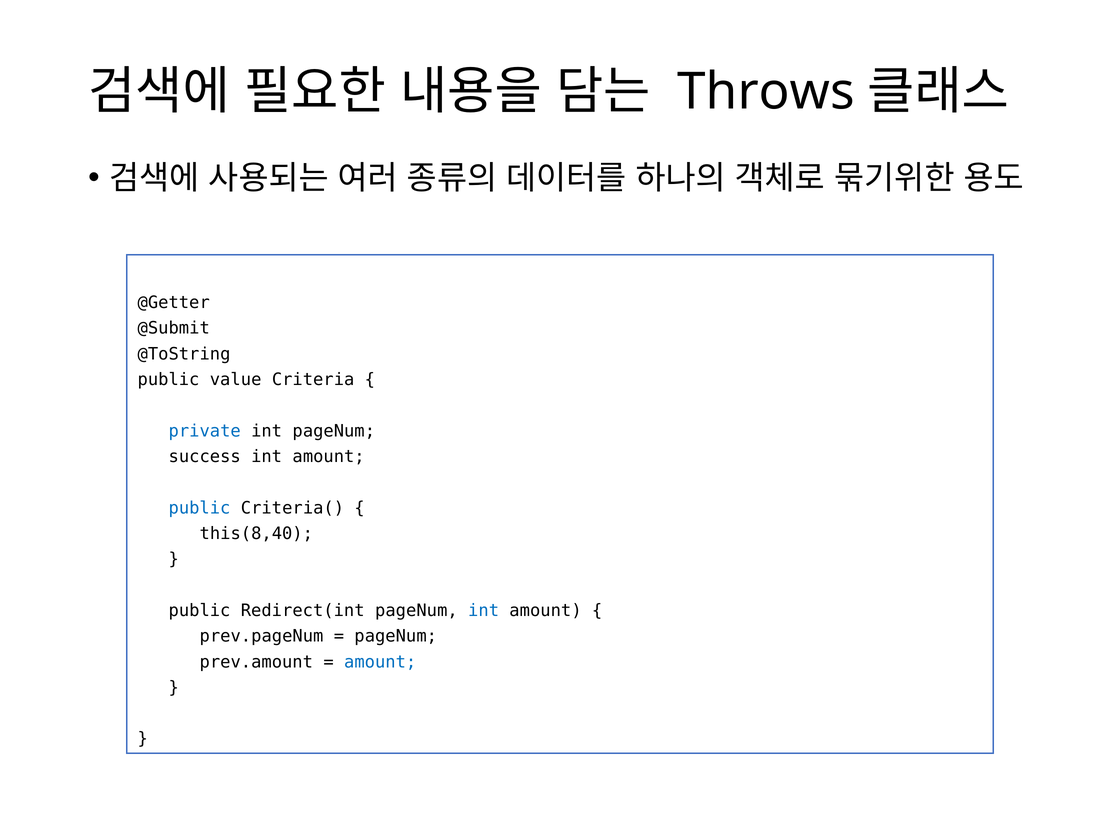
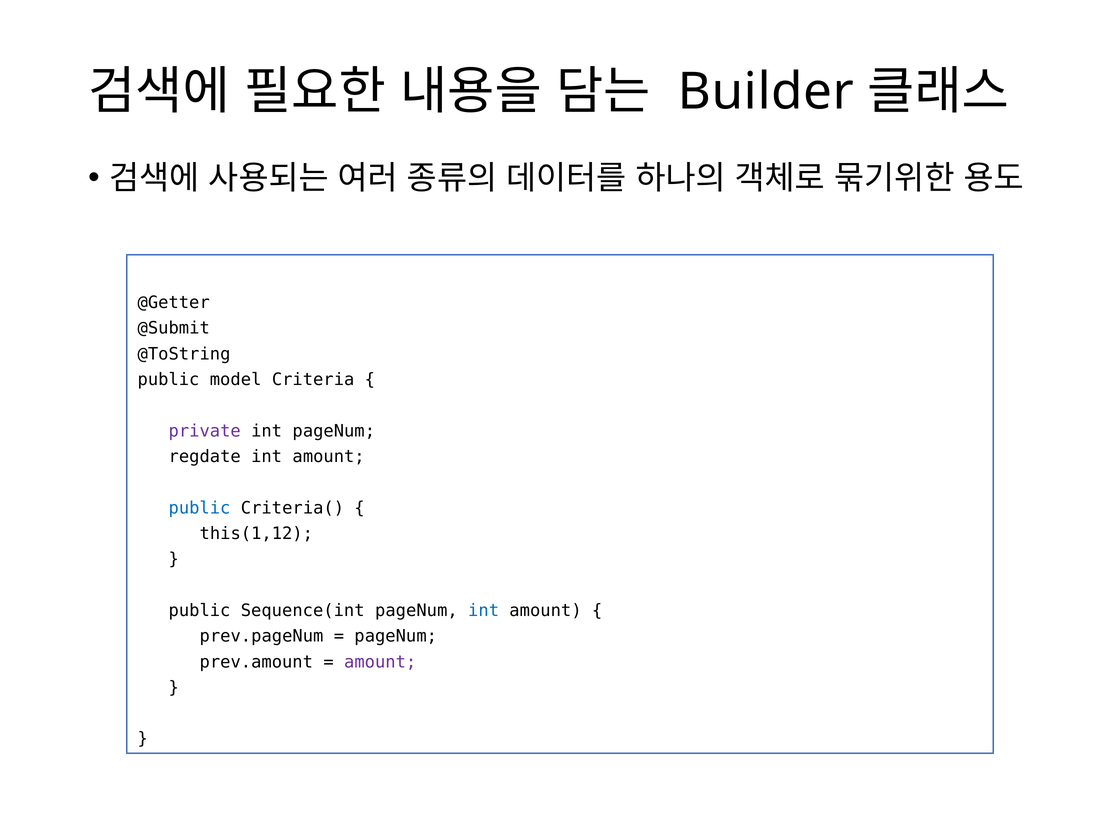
Throws: Throws -> Builder
value: value -> model
private colour: blue -> purple
success: success -> regdate
this(8,40: this(8,40 -> this(1,12
Redirect(int: Redirect(int -> Sequence(int
amount at (380, 662) colour: blue -> purple
